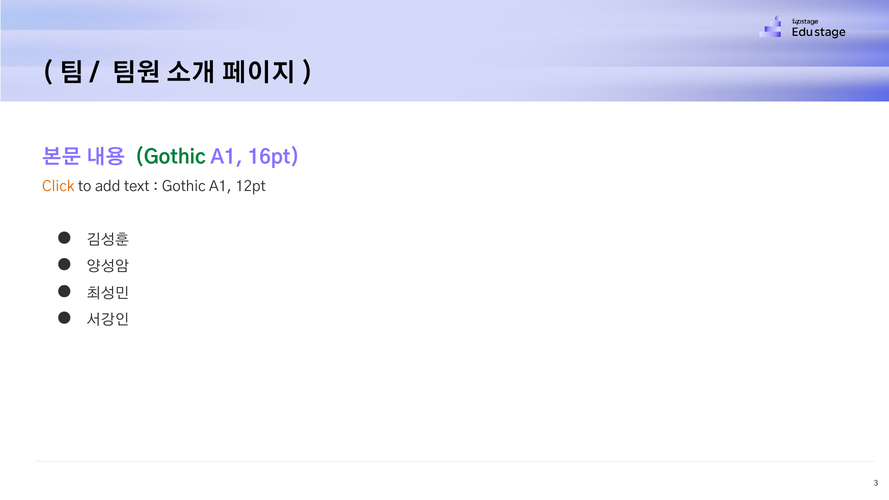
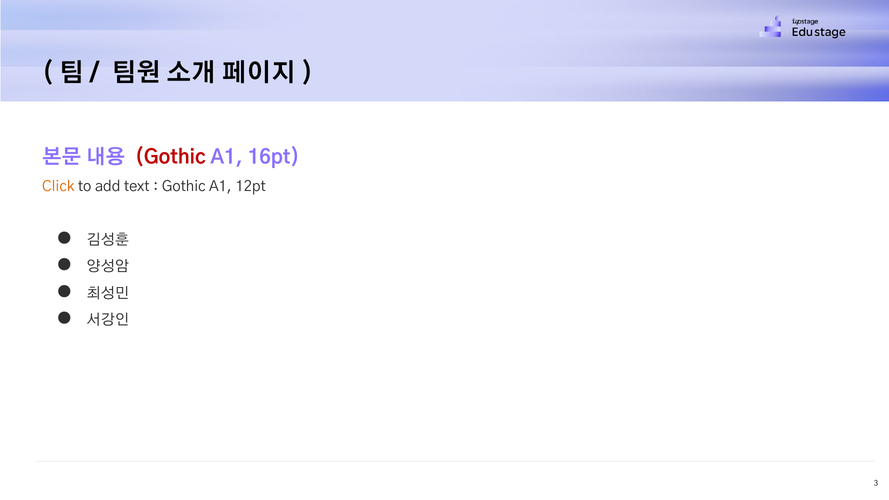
Gothic at (170, 157) colour: green -> red
